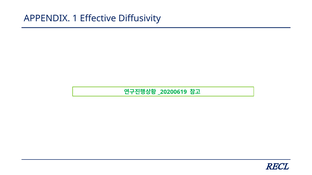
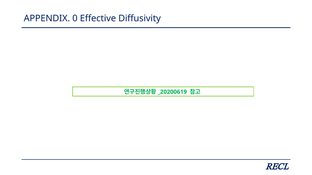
1: 1 -> 0
